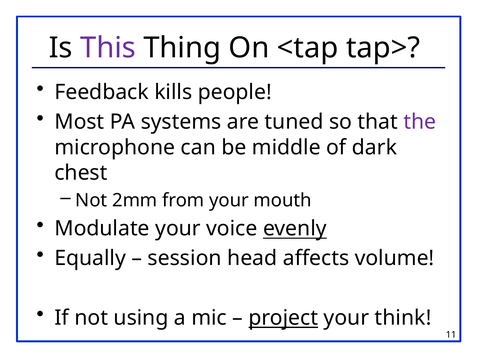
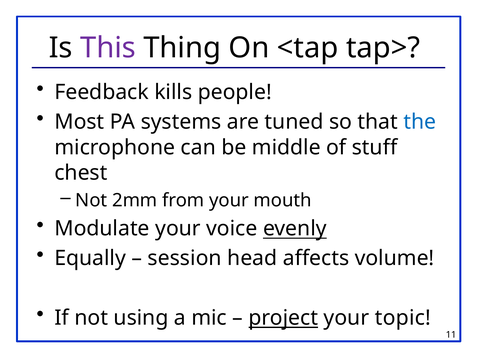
the colour: purple -> blue
dark: dark -> stuff
think: think -> topic
